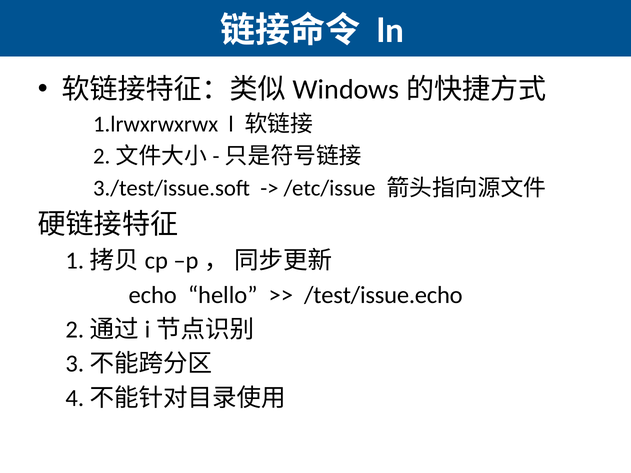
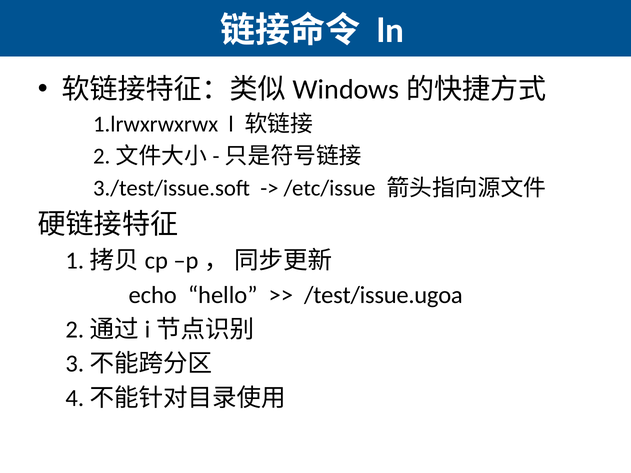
/test/issue.echo: /test/issue.echo -> /test/issue.ugoa
